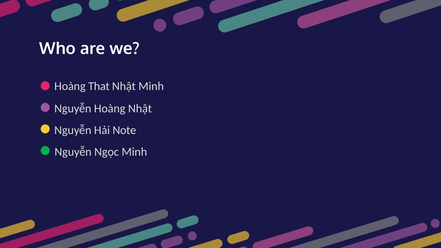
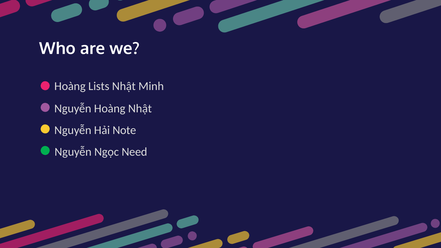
That: That -> Lists
Ngọc Minh: Minh -> Need
